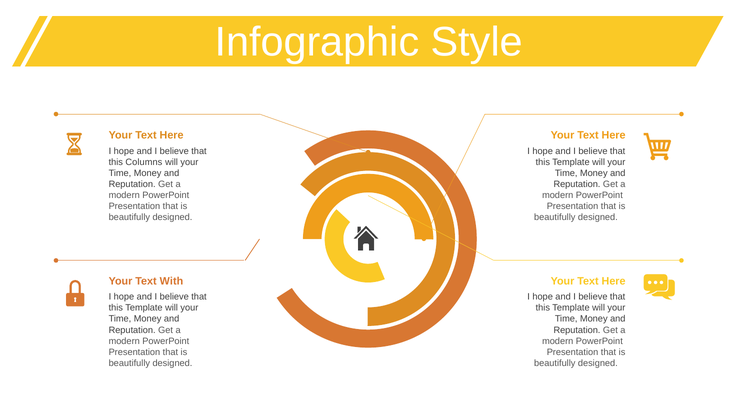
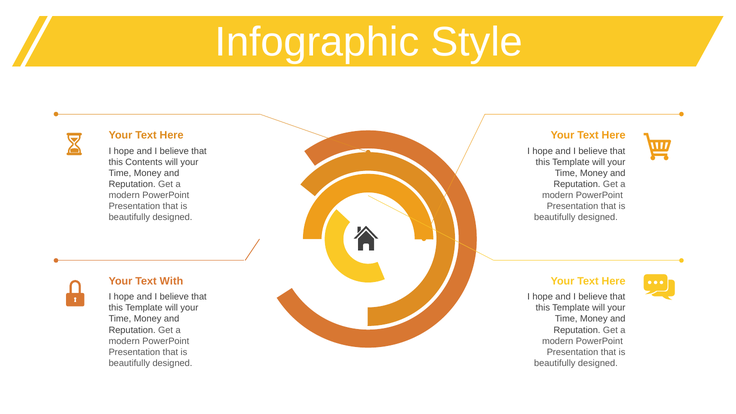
Columns: Columns -> Contents
